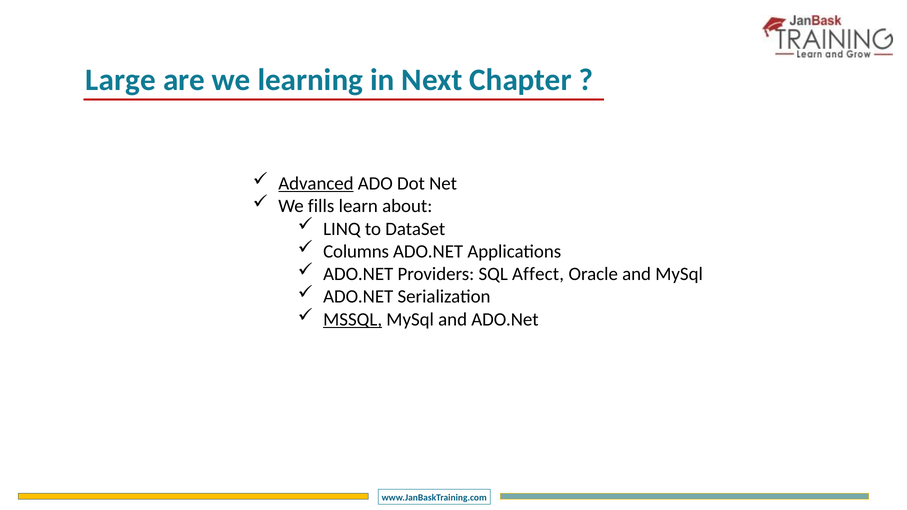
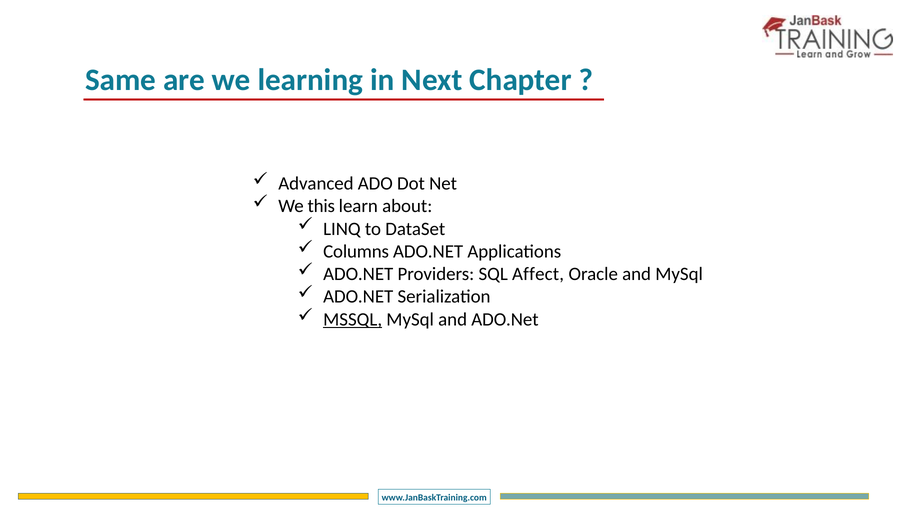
Large: Large -> Same
Advanced underline: present -> none
fills: fills -> this
